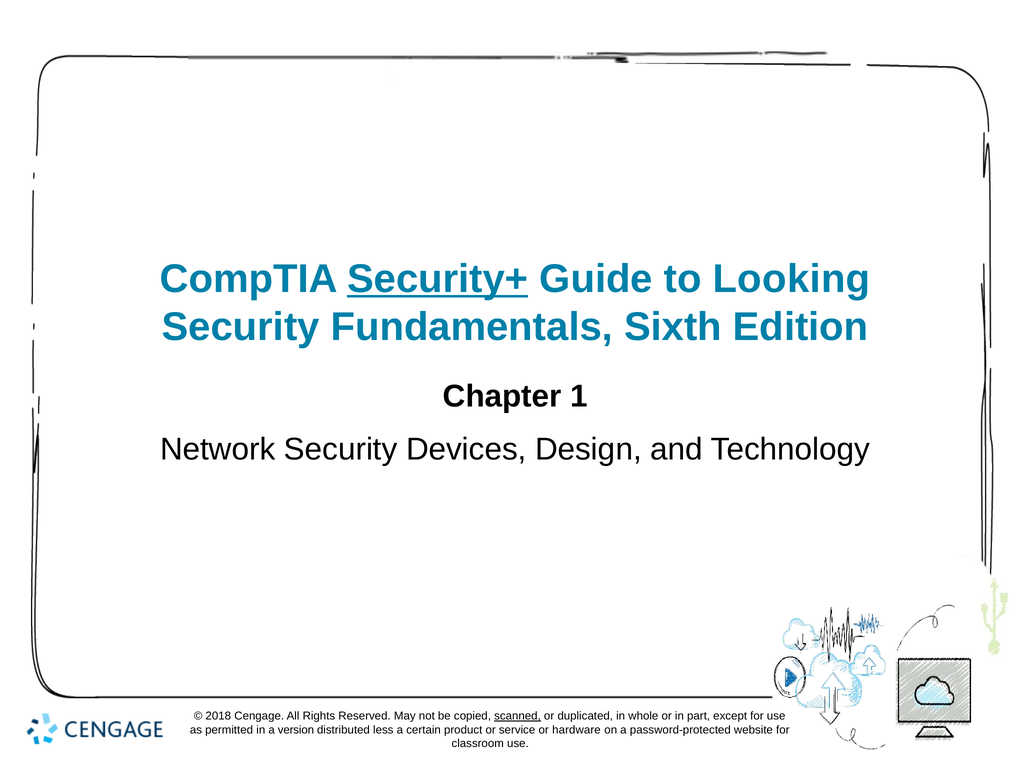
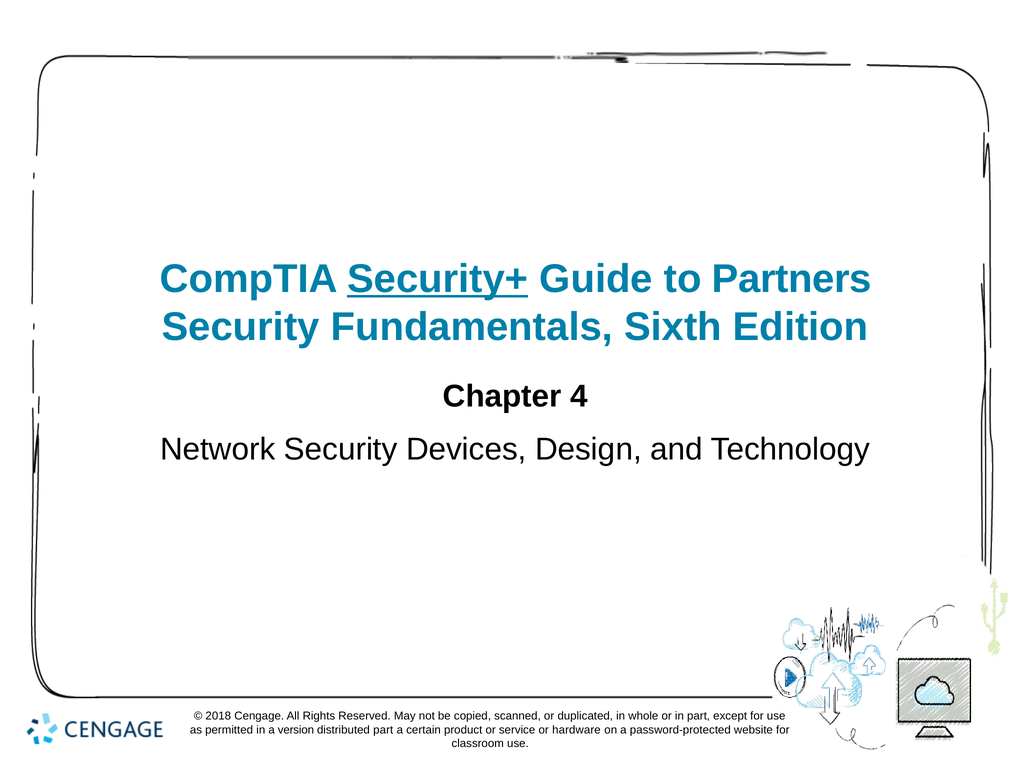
Looking: Looking -> Partners
Chapter 1: 1 -> 4
scanned underline: present -> none
distributed less: less -> part
